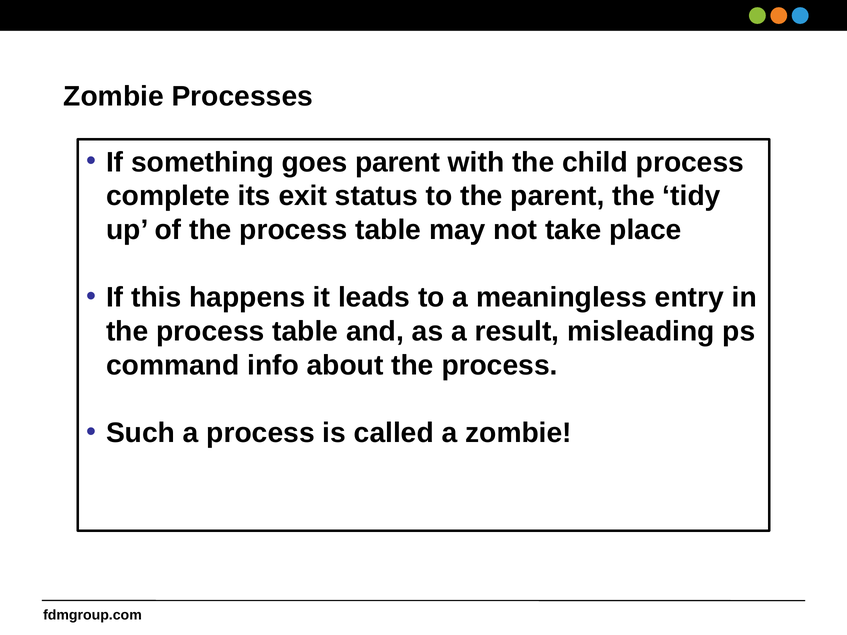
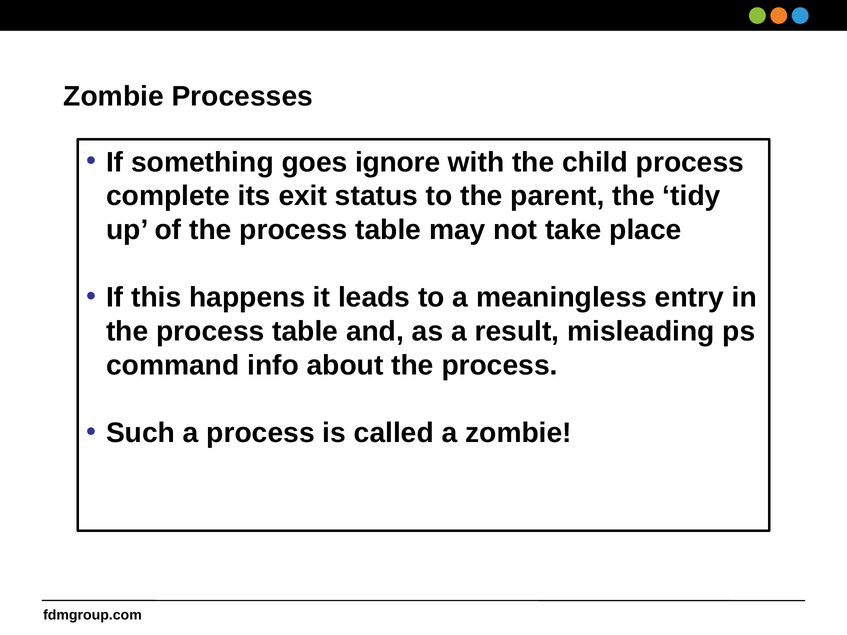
goes parent: parent -> ignore
